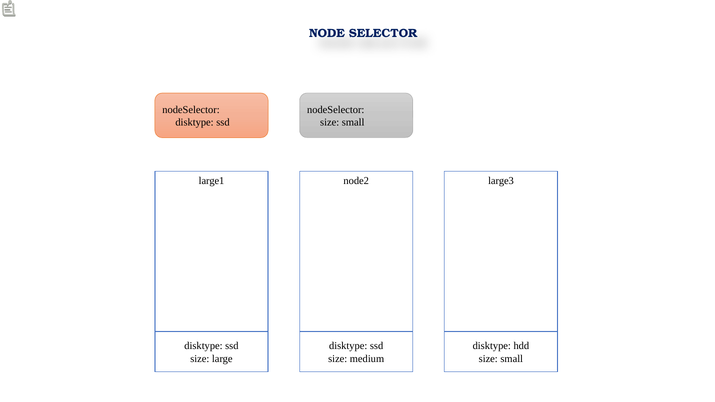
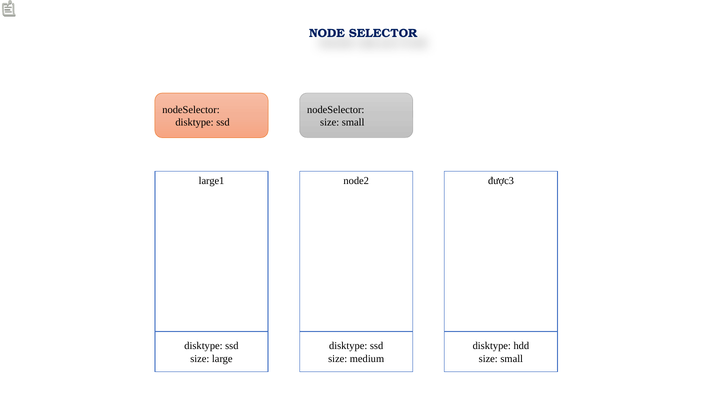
large3: large3 -> được3
